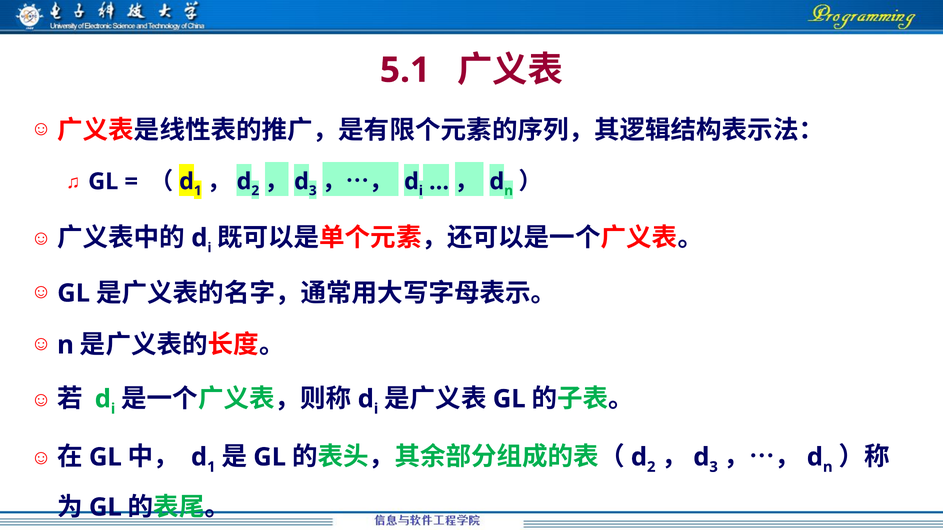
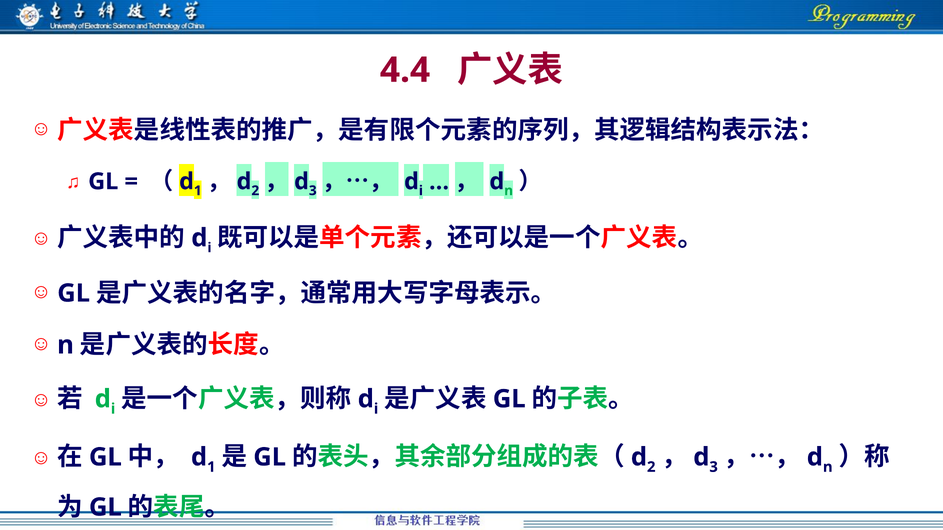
5.1: 5.1 -> 4.4
